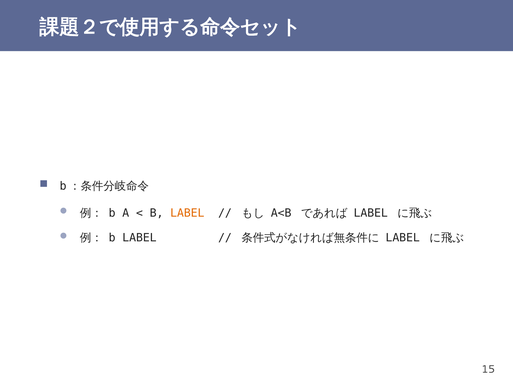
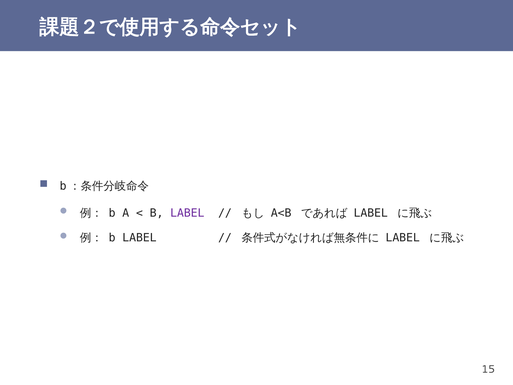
LABEL at (187, 213) colour: orange -> purple
